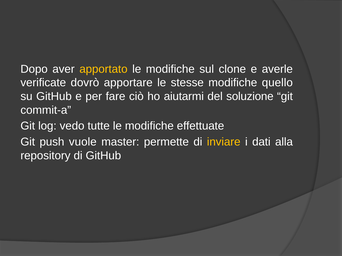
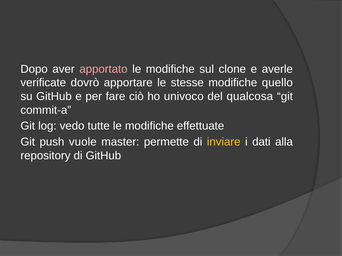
apportato colour: yellow -> pink
aiutarmi: aiutarmi -> univoco
soluzione: soluzione -> qualcosa
